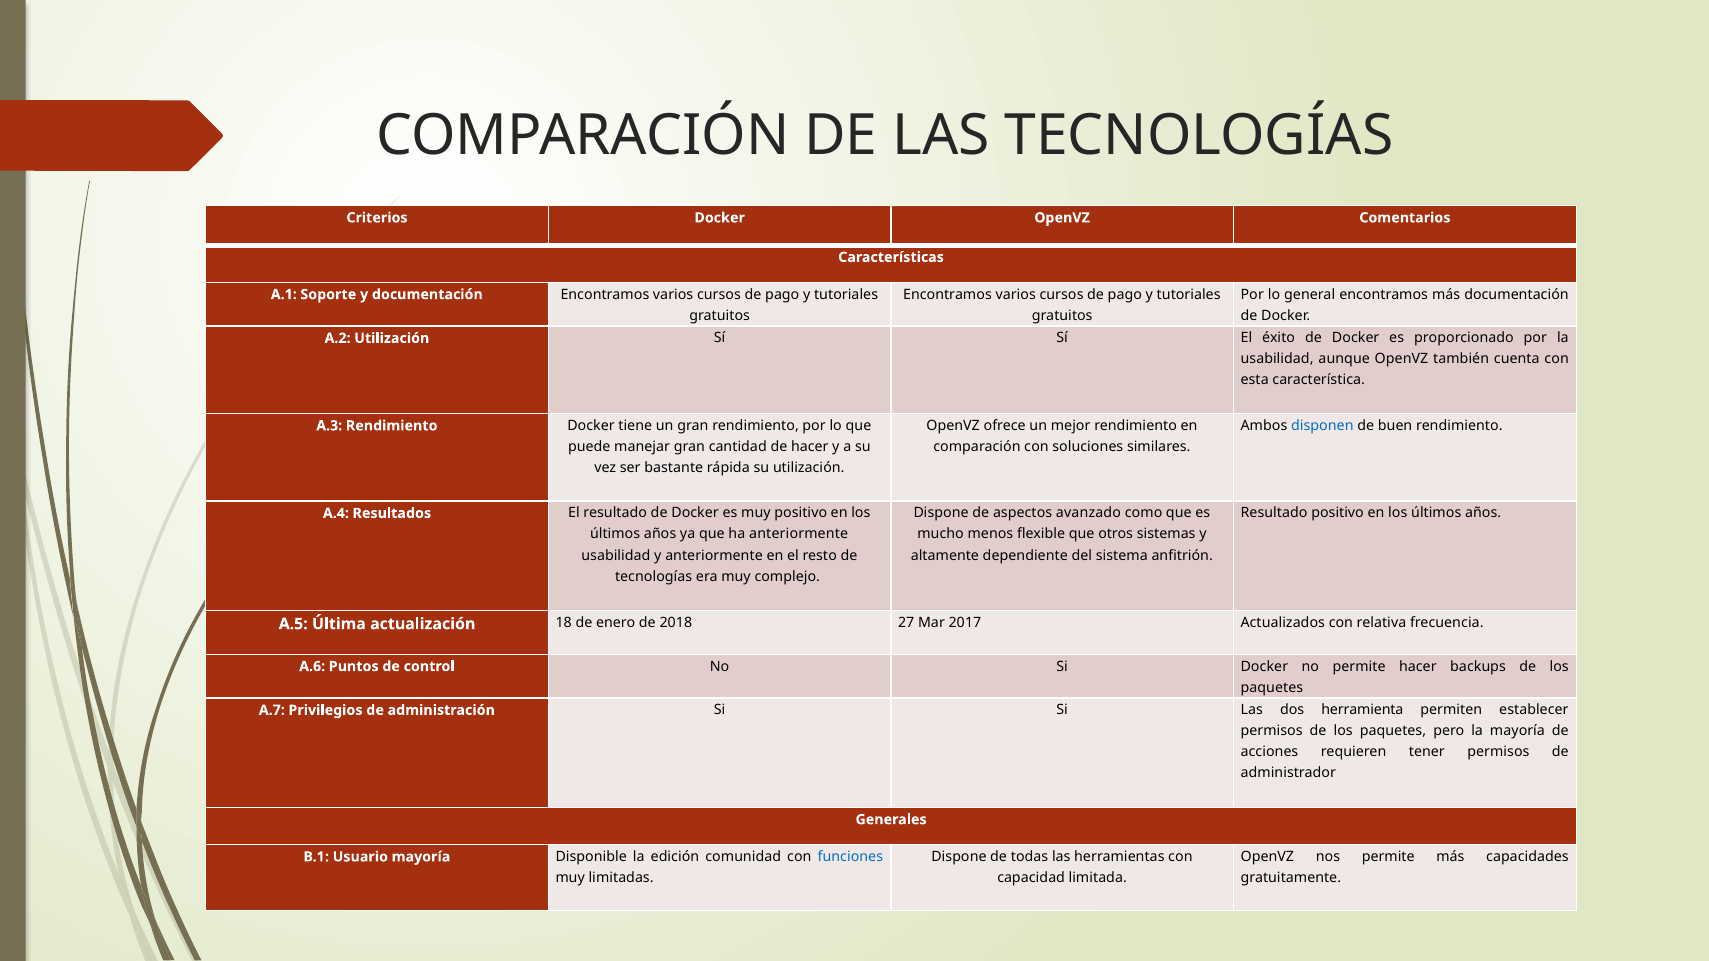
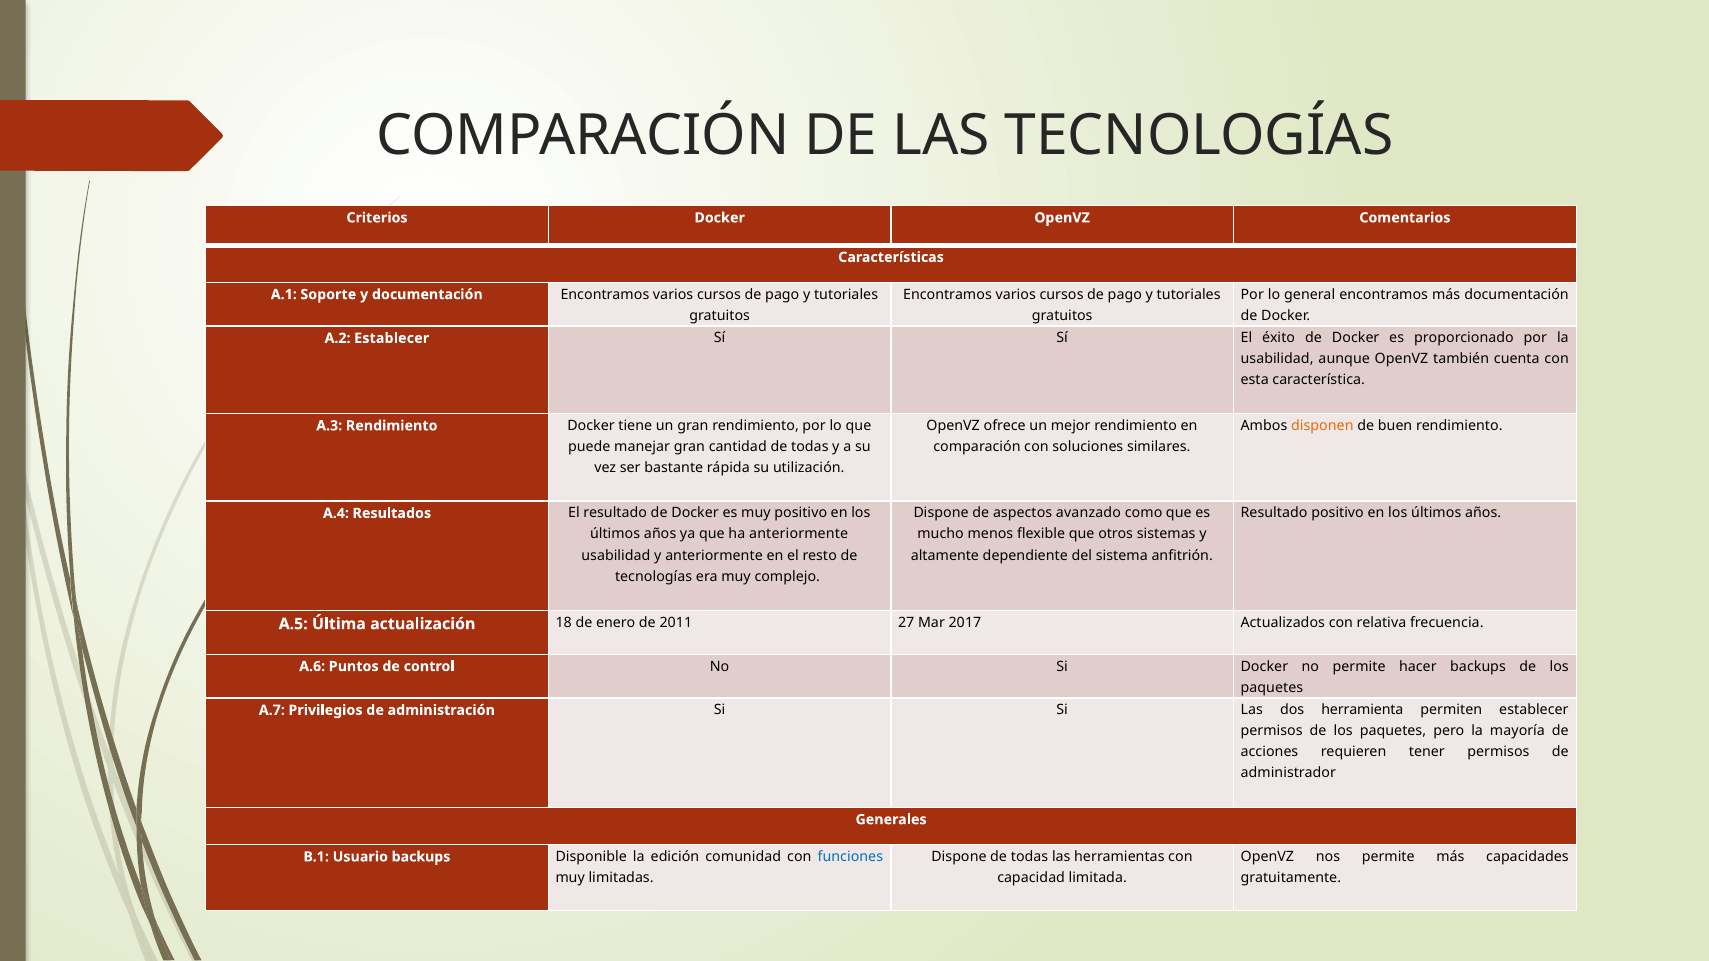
A.2 Utilización: Utilización -> Establecer
disponen colour: blue -> orange
cantidad de hacer: hacer -> todas
2018: 2018 -> 2011
Usuario mayoría: mayoría -> backups
